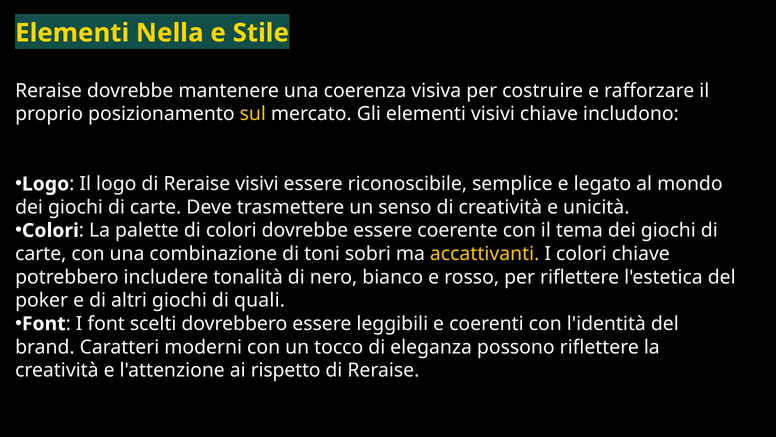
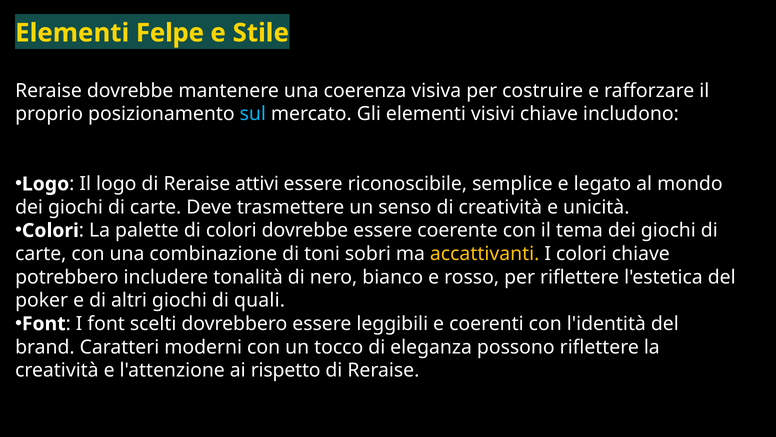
Nella: Nella -> Felpe
sul colour: yellow -> light blue
Reraise visivi: visivi -> attivi
